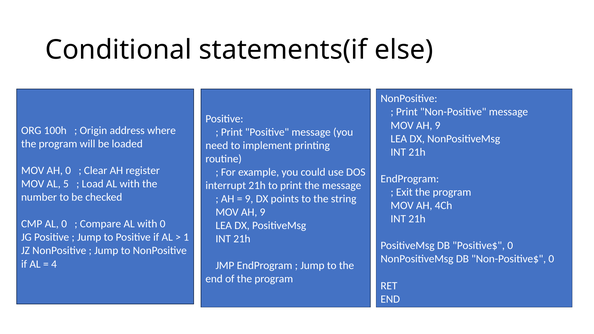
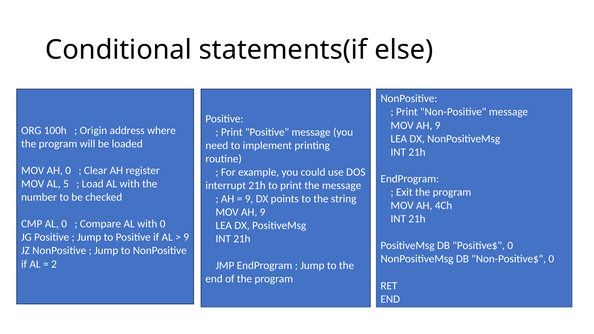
1 at (186, 237): 1 -> 9
4: 4 -> 2
